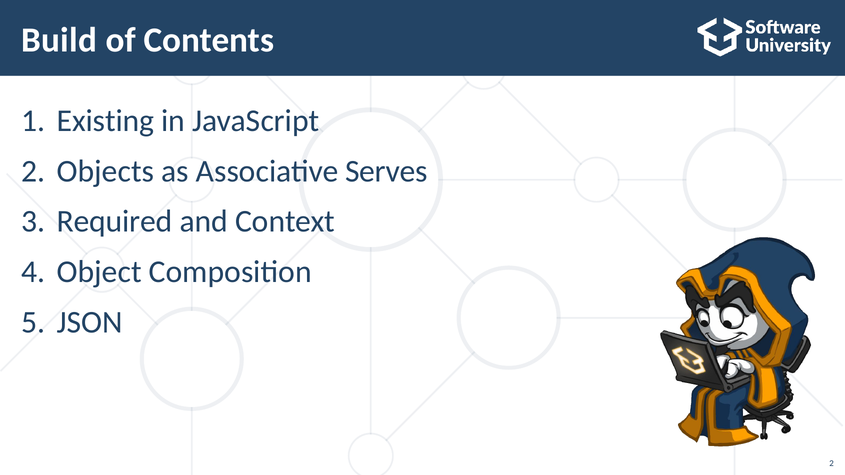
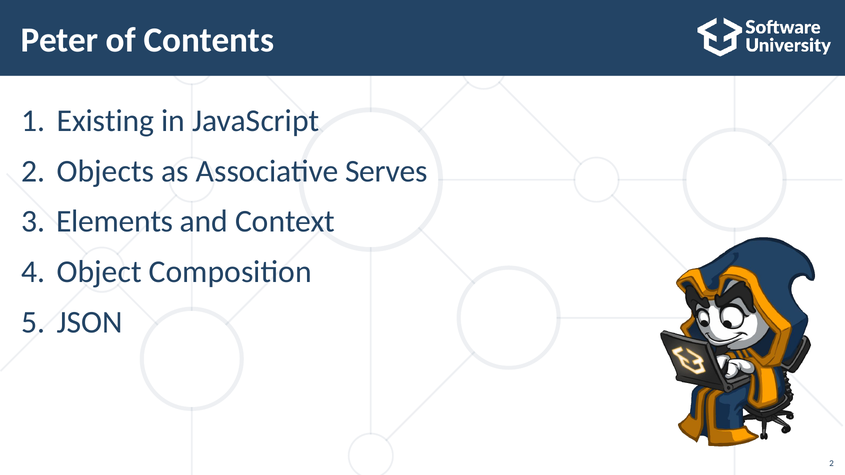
Build: Build -> Peter
Required: Required -> Elements
